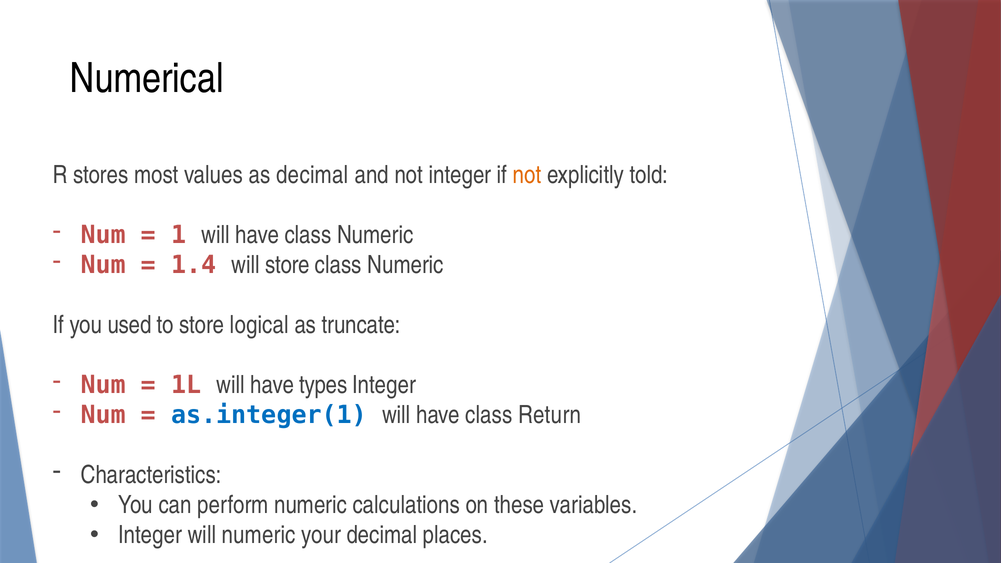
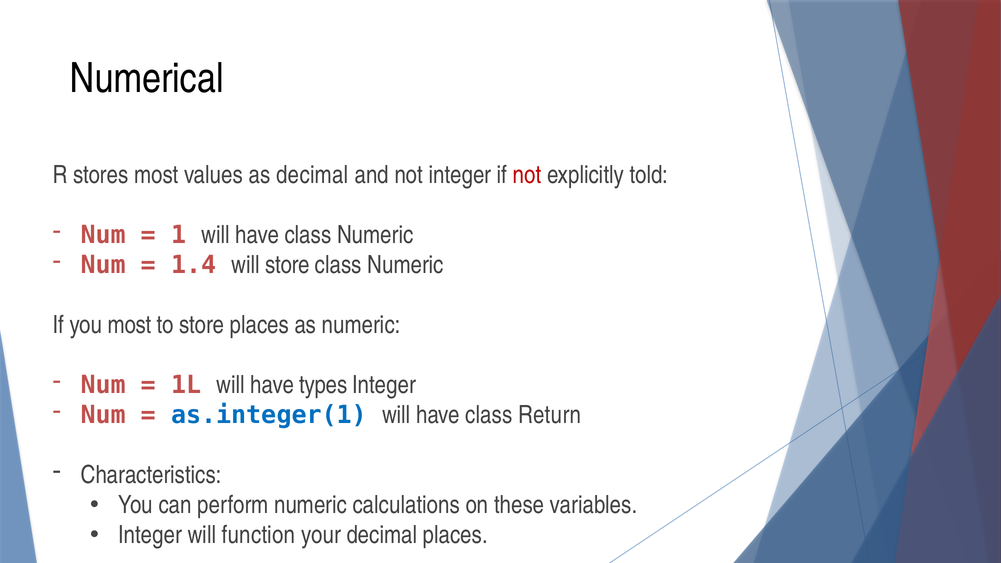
not at (527, 175) colour: orange -> red
you used: used -> most
store logical: logical -> places
as truncate: truncate -> numeric
will numeric: numeric -> function
